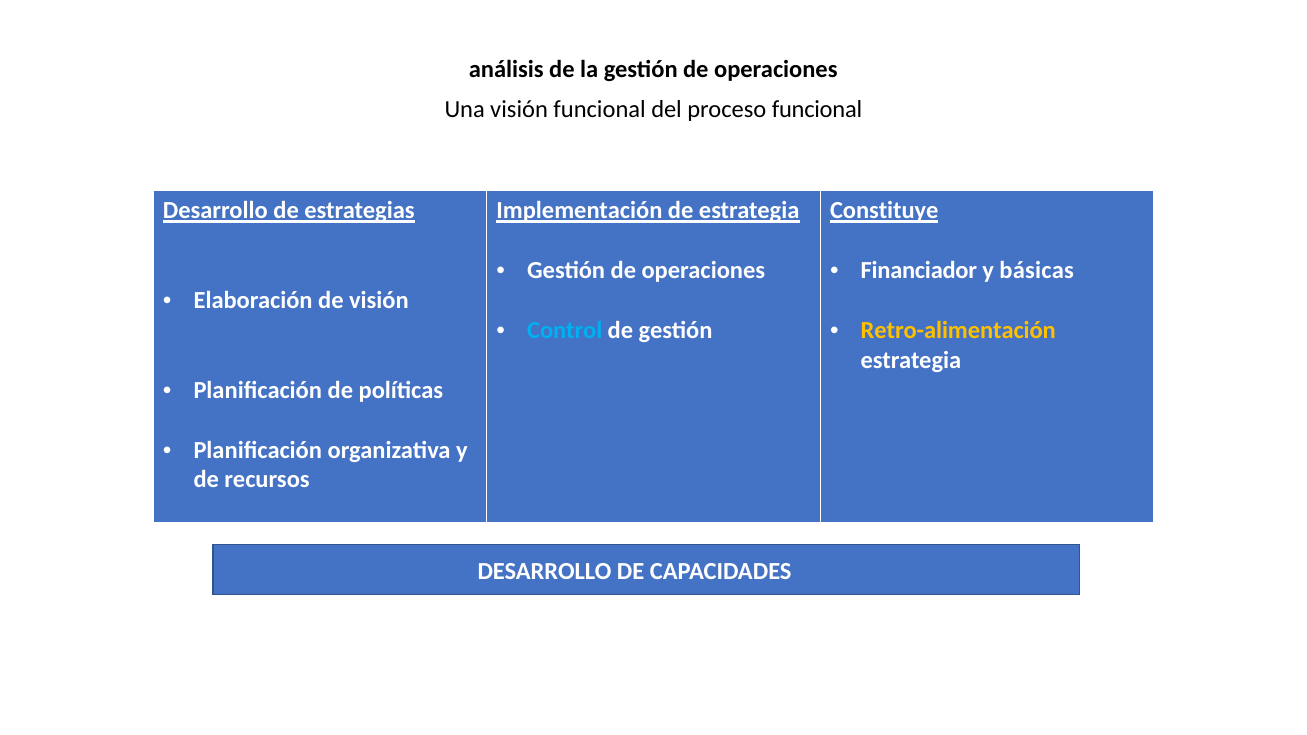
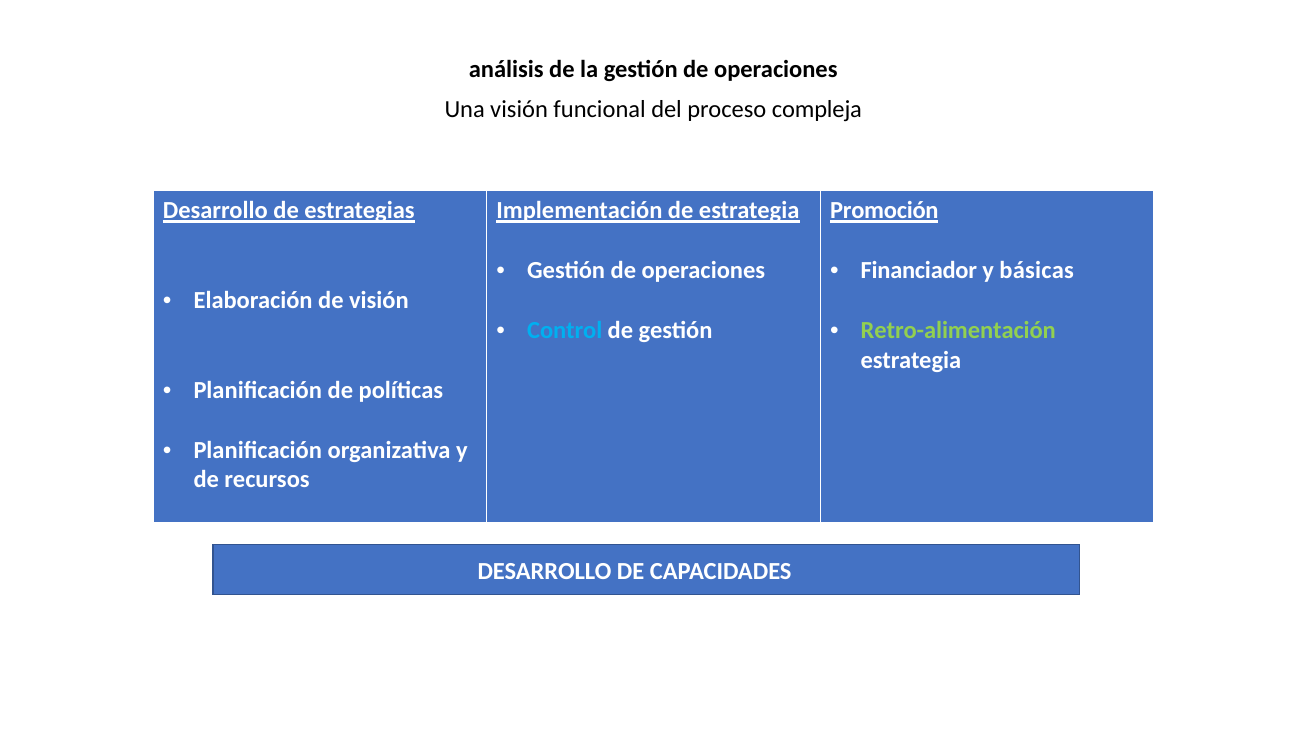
proceso funcional: funcional -> compleja
Constituye: Constituye -> Promoción
Retro-alimentación colour: yellow -> light green
